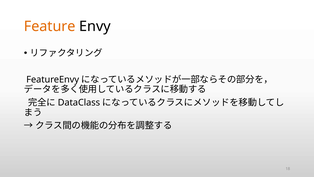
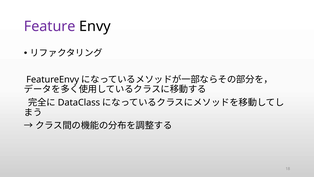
Feature colour: orange -> purple
